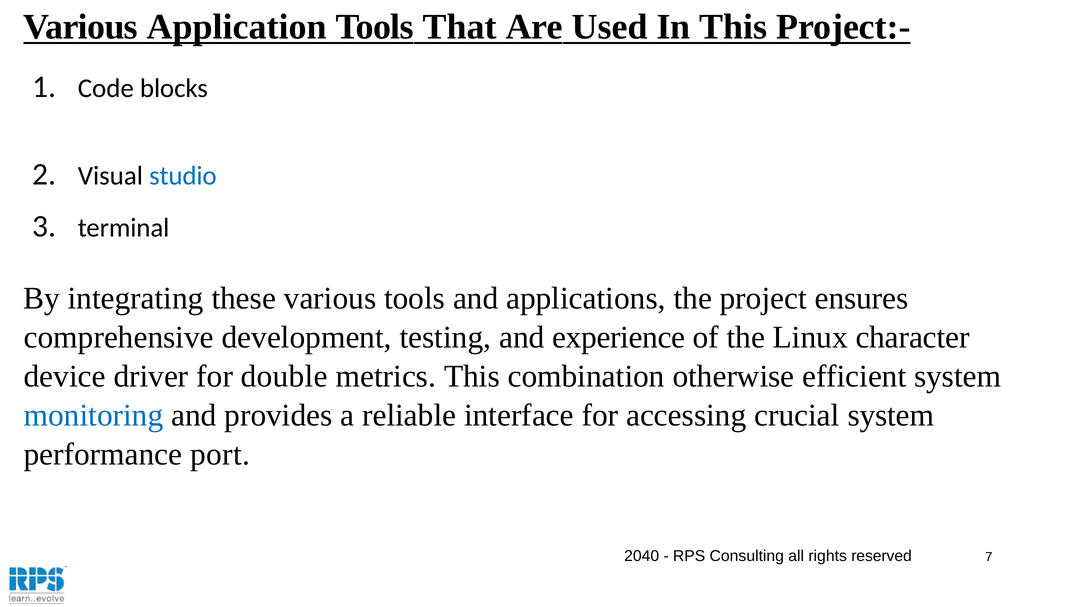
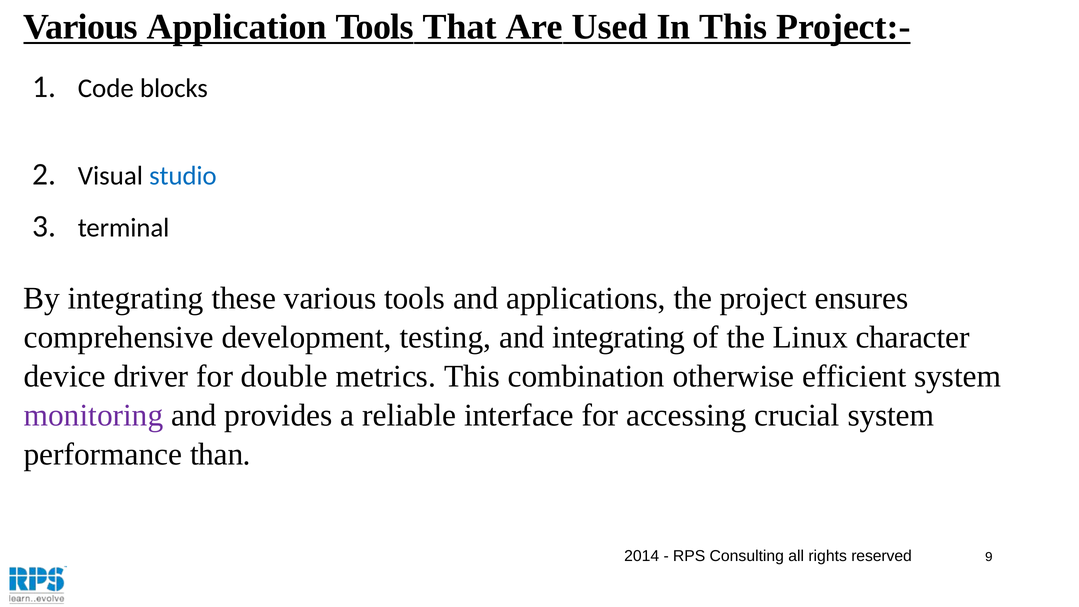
and experience: experience -> integrating
monitoring colour: blue -> purple
port: port -> than
2040: 2040 -> 2014
7: 7 -> 9
